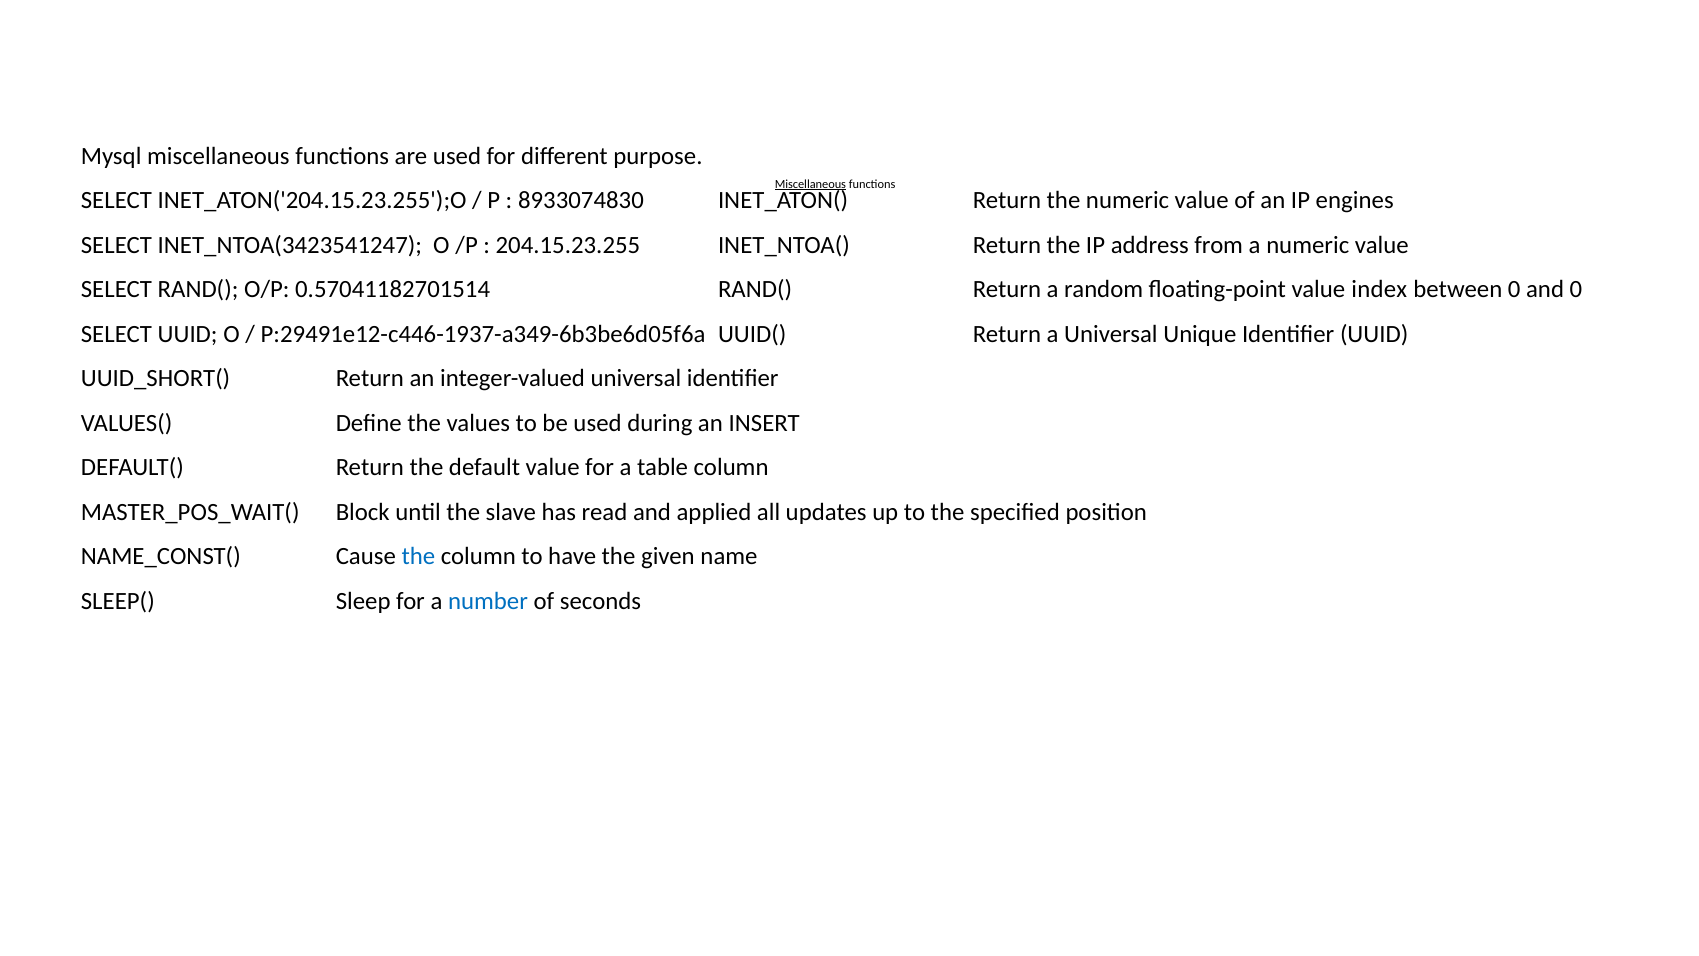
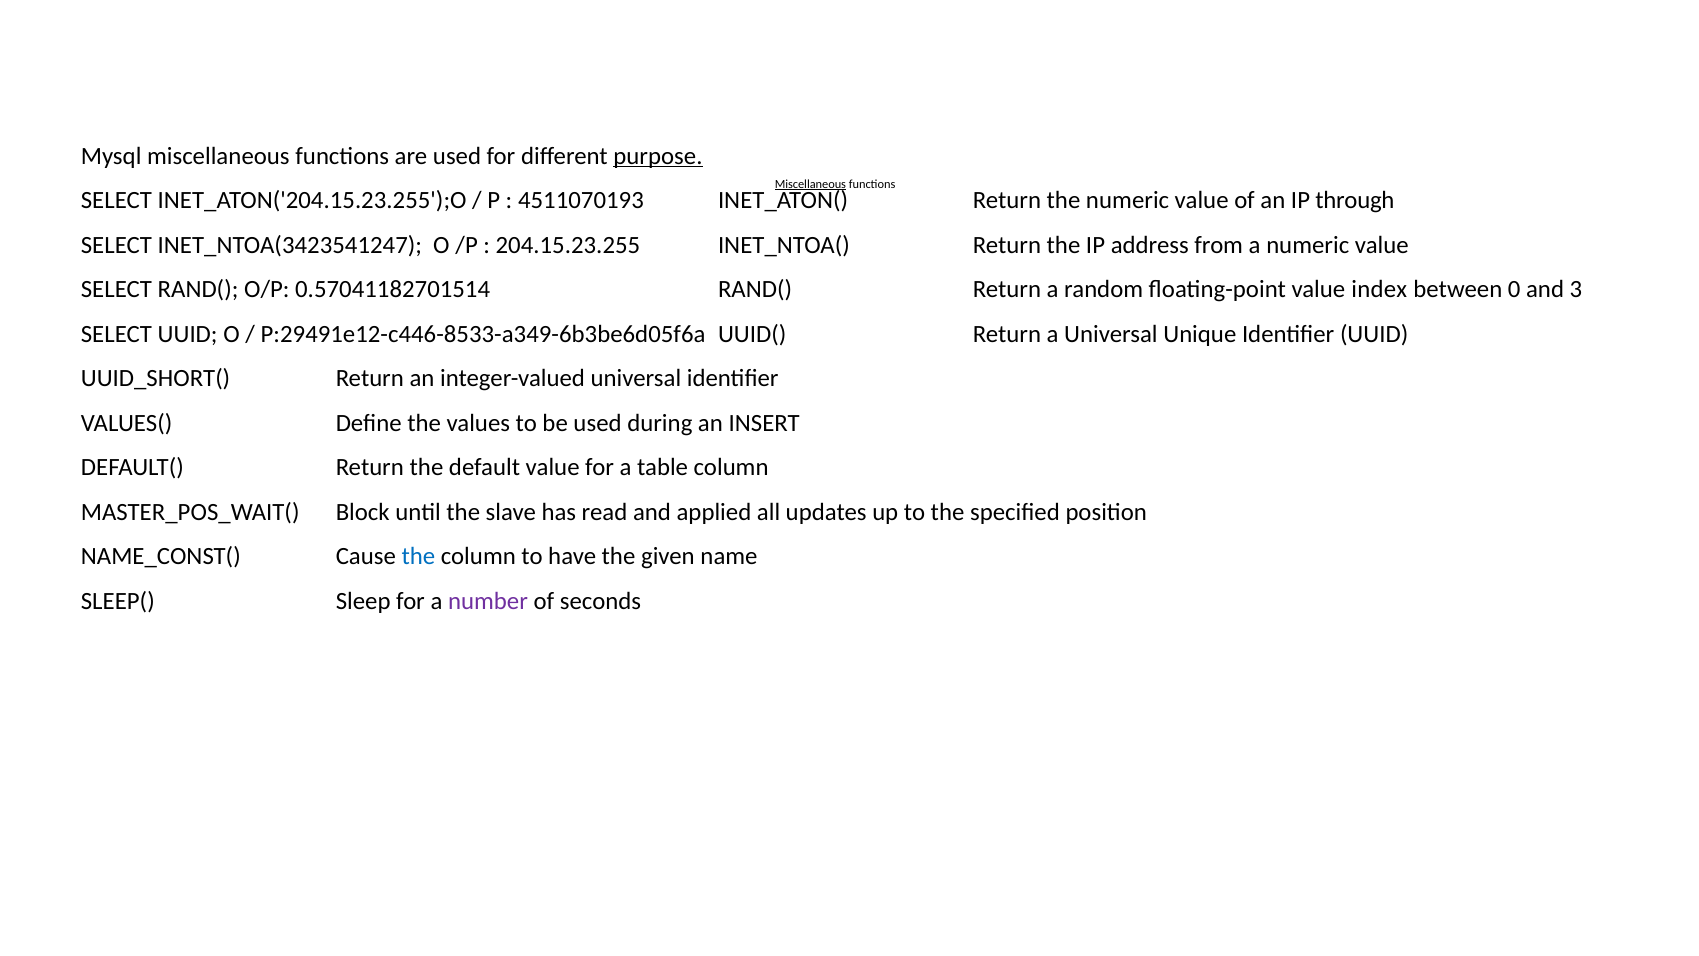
purpose underline: none -> present
8933074830: 8933074830 -> 4511070193
engines: engines -> through
and 0: 0 -> 3
P:29491e12-c446-1937-a349-6b3be6d05f6a: P:29491e12-c446-1937-a349-6b3be6d05f6a -> P:29491e12-c446-8533-a349-6b3be6d05f6a
number colour: blue -> purple
